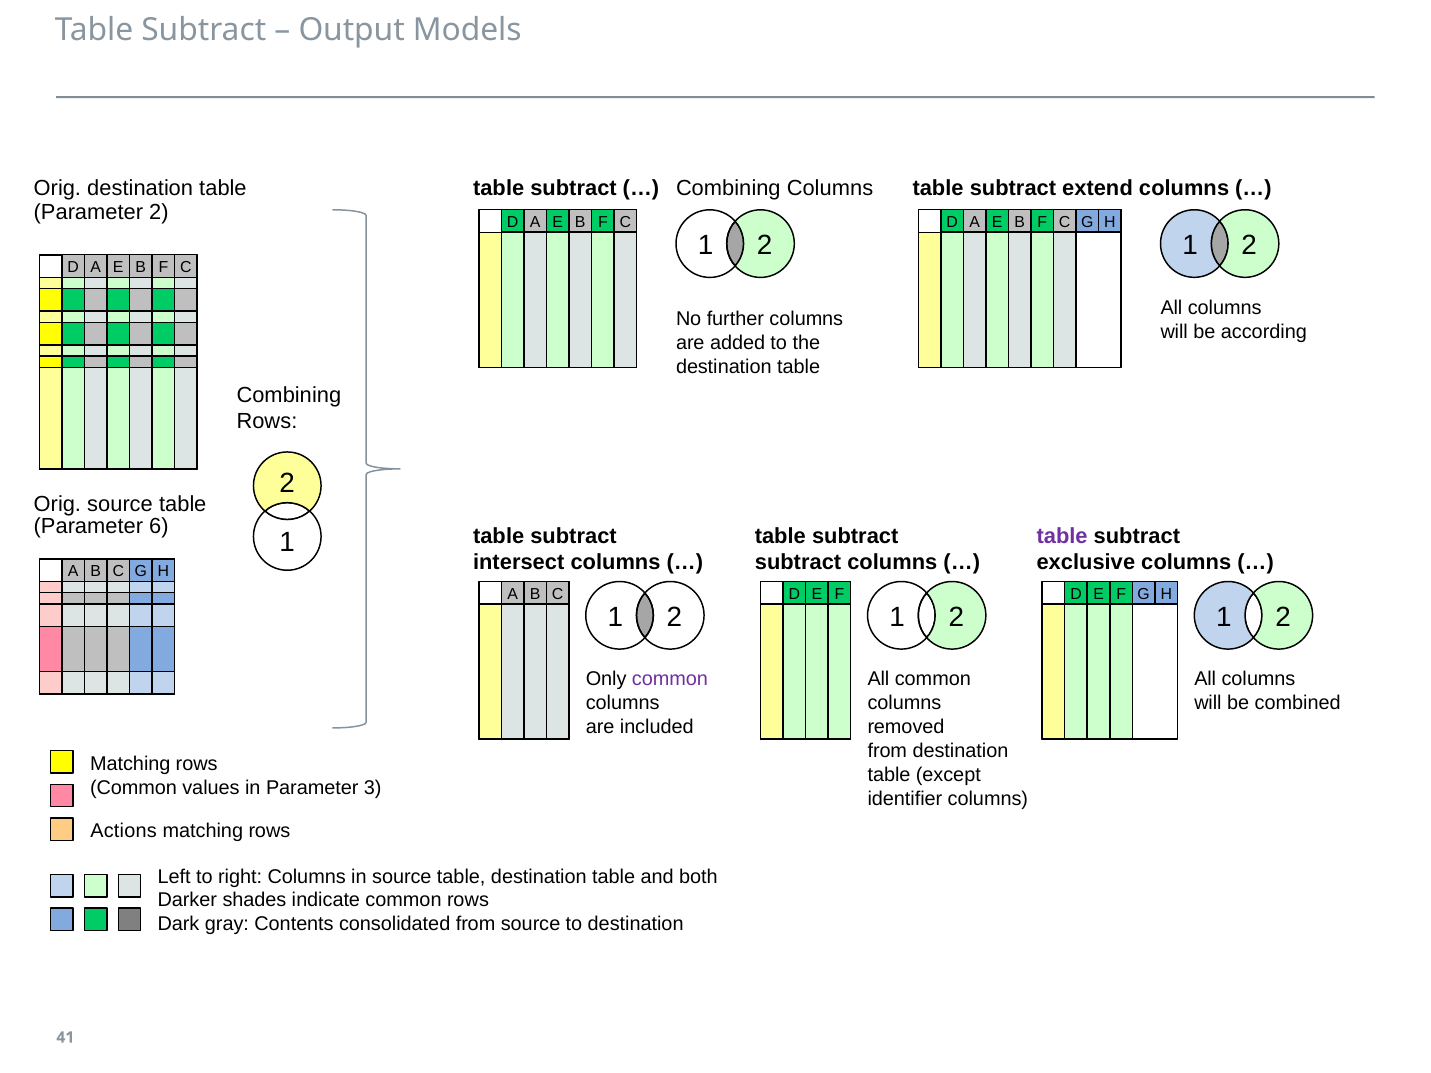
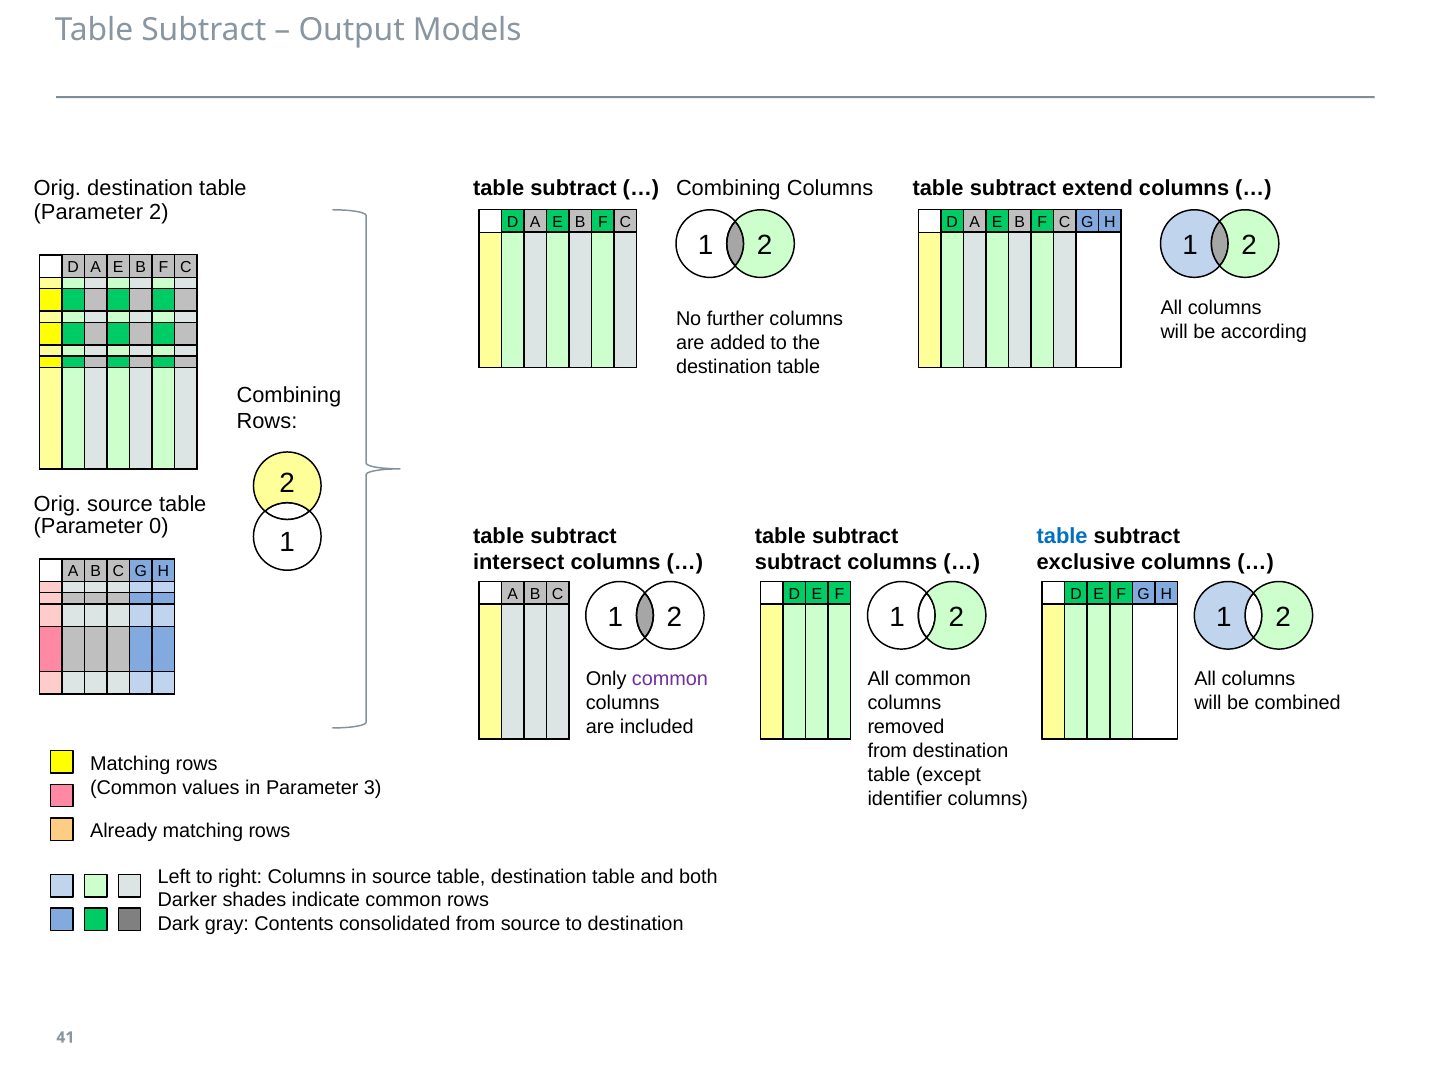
6: 6 -> 0
table at (1062, 536) colour: purple -> blue
Actions: Actions -> Already
